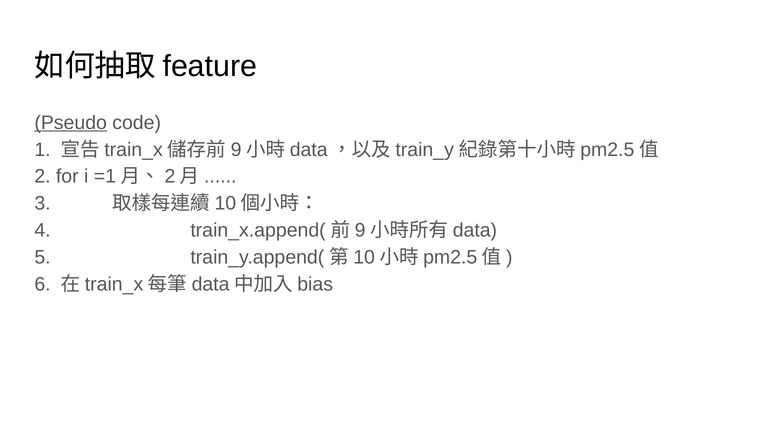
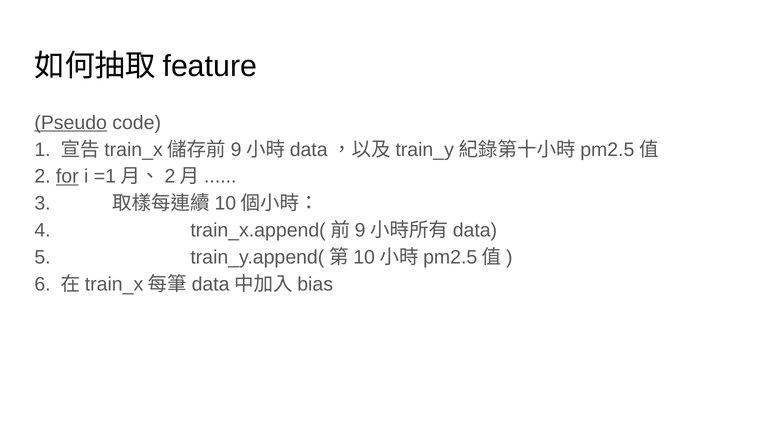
for underline: none -> present
